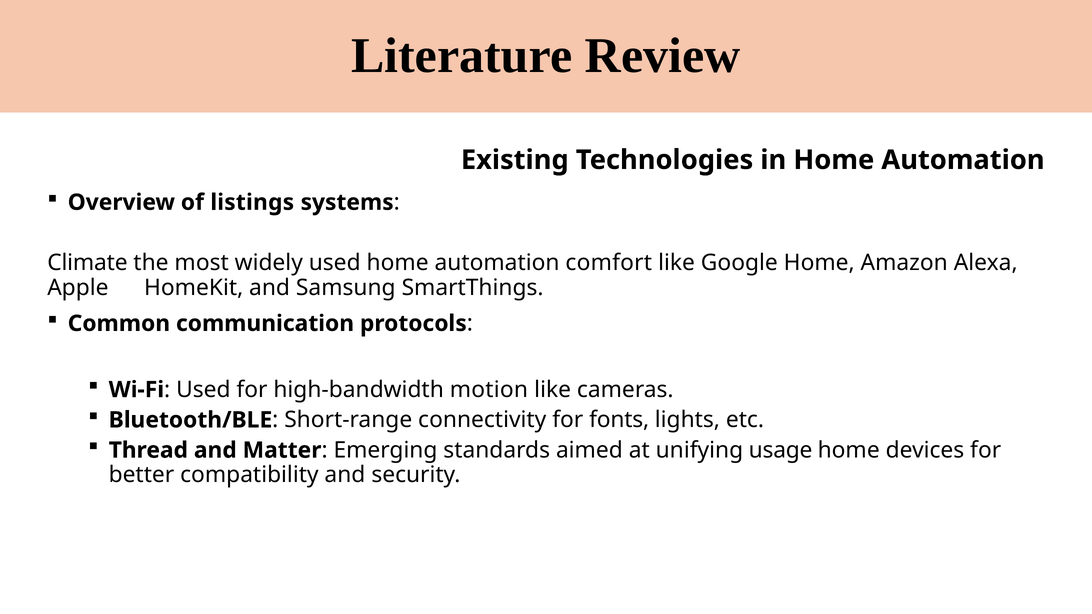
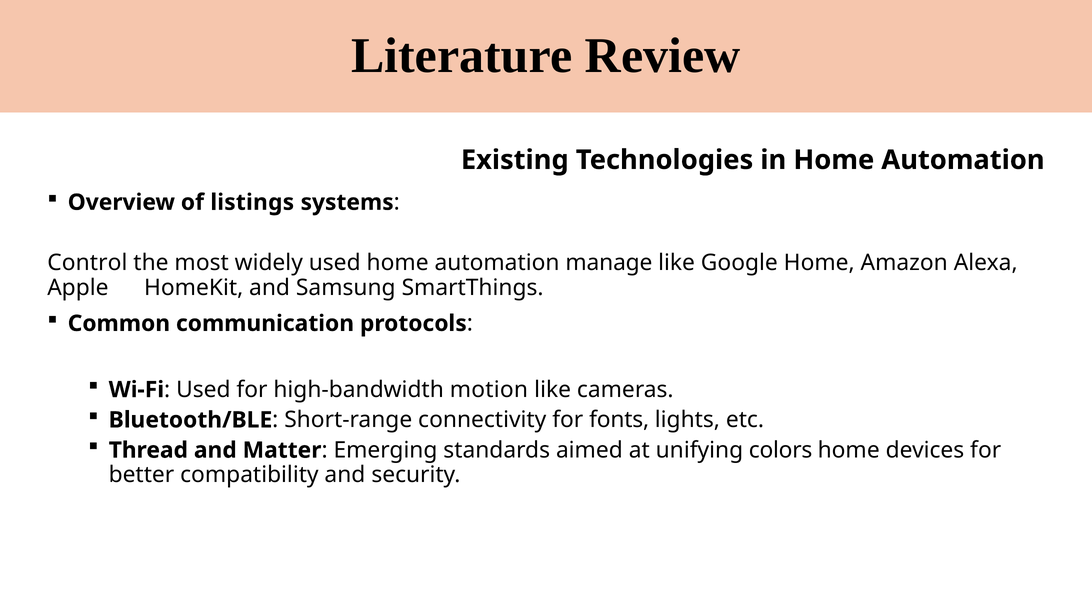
Climate: Climate -> Control
comfort: comfort -> manage
usage: usage -> colors
